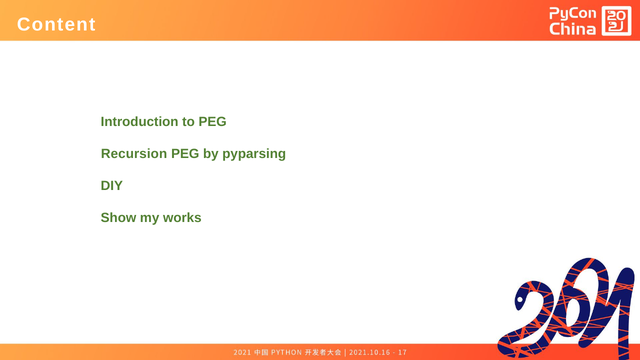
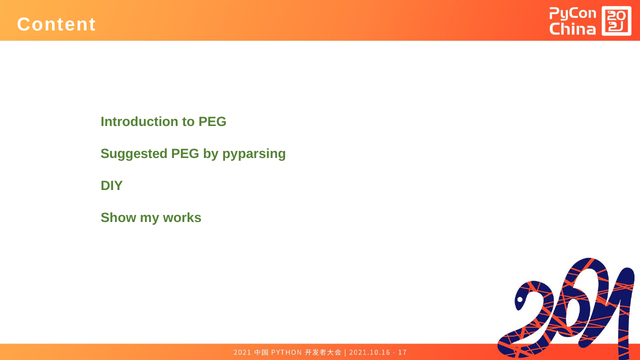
Recursion: Recursion -> Suggested
